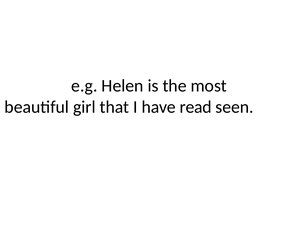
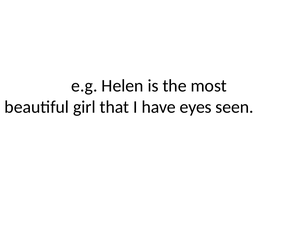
read: read -> eyes
